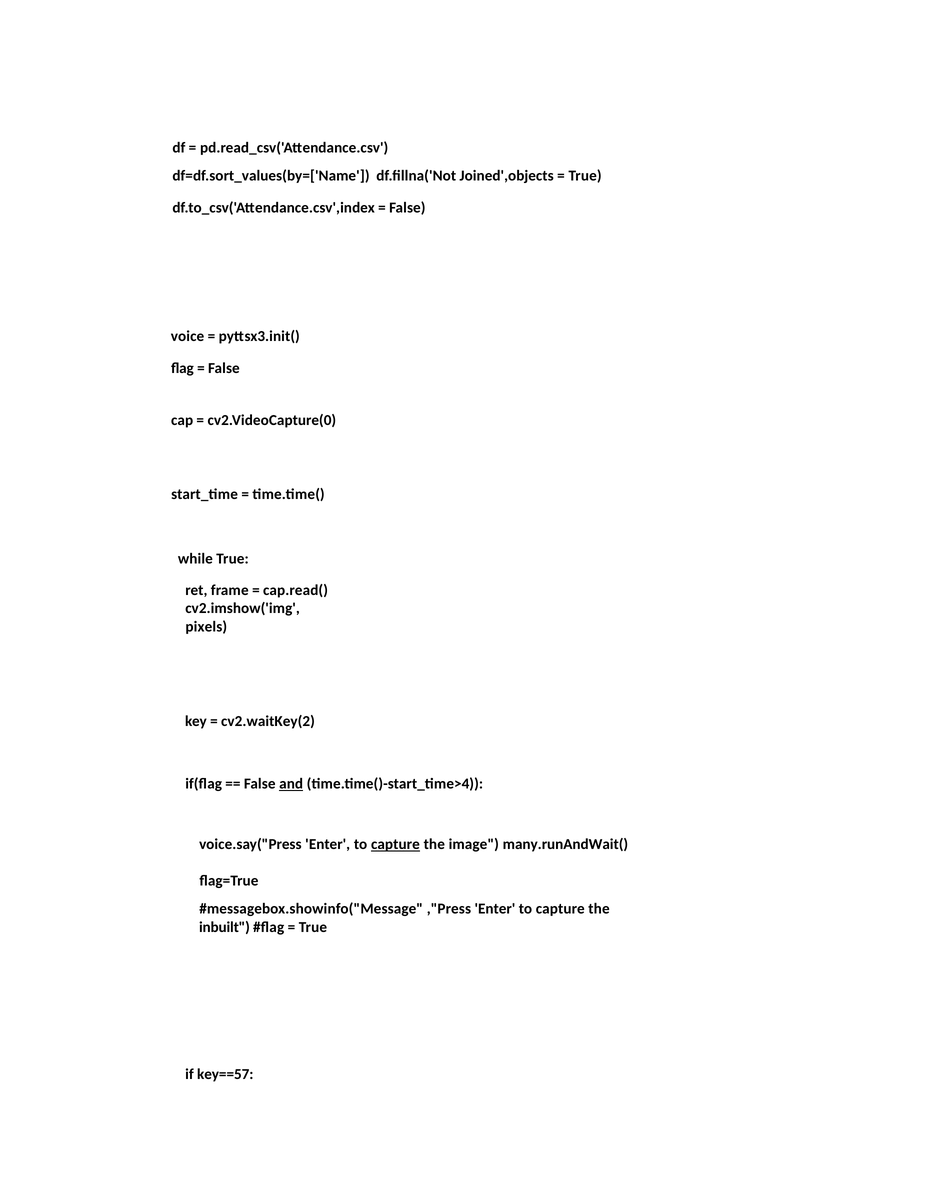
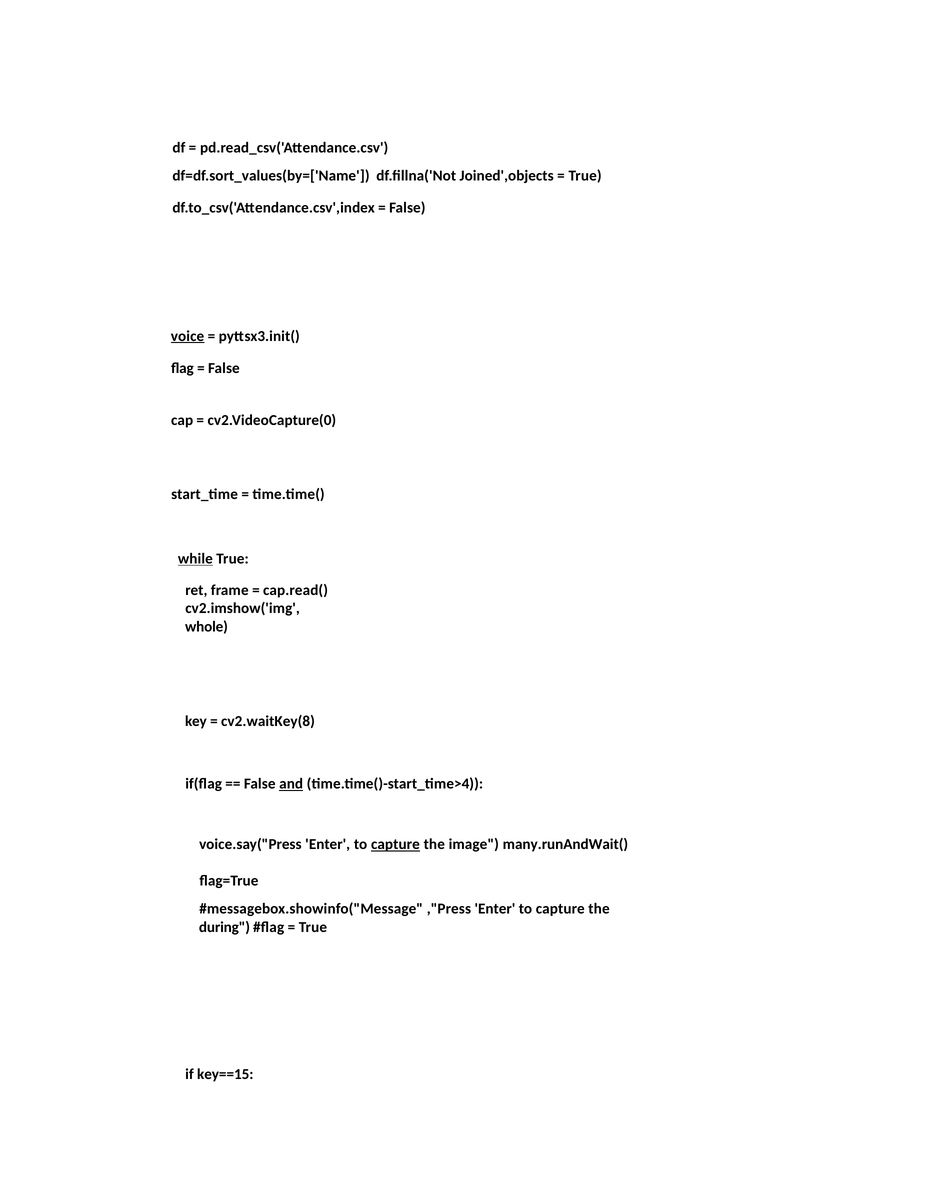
voice underline: none -> present
while underline: none -> present
pixels: pixels -> whole
cv2.waitKey(2: cv2.waitKey(2 -> cv2.waitKey(8
inbuilt: inbuilt -> during
key==57: key==57 -> key==15
